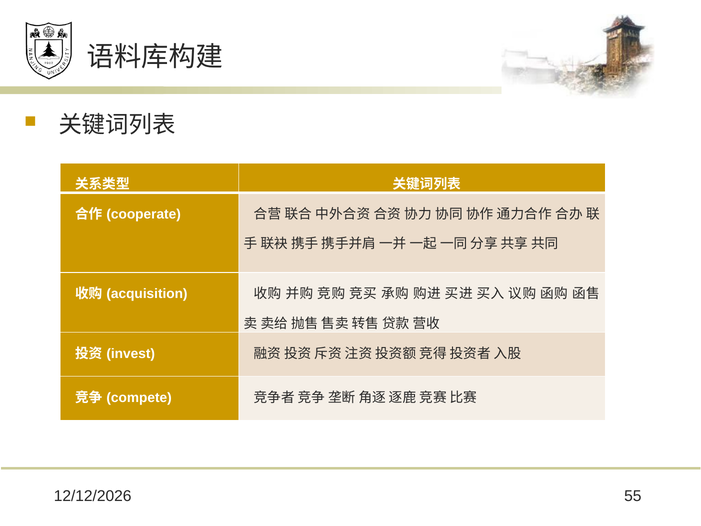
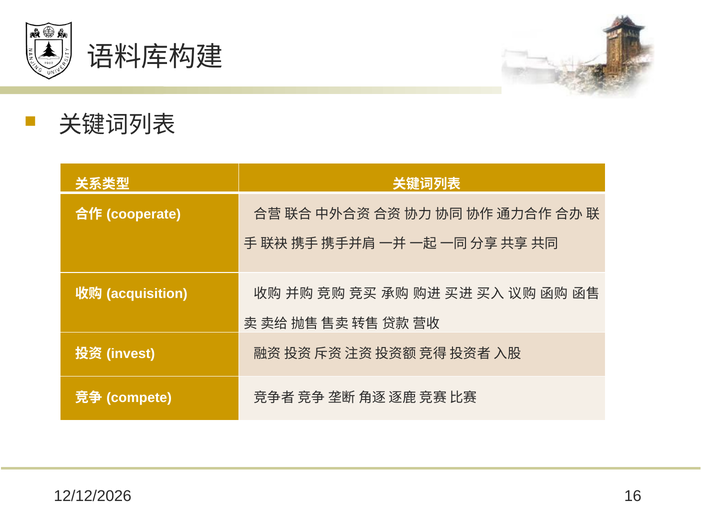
55: 55 -> 16
